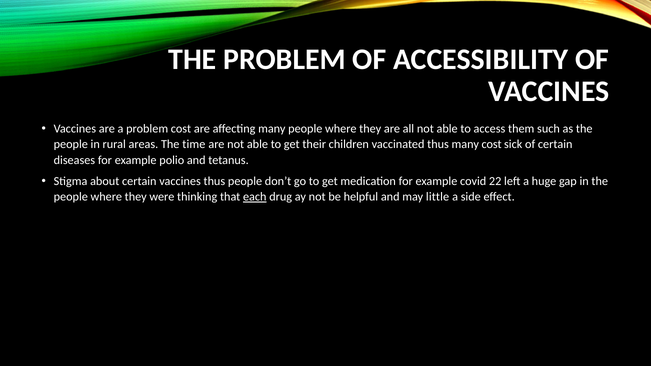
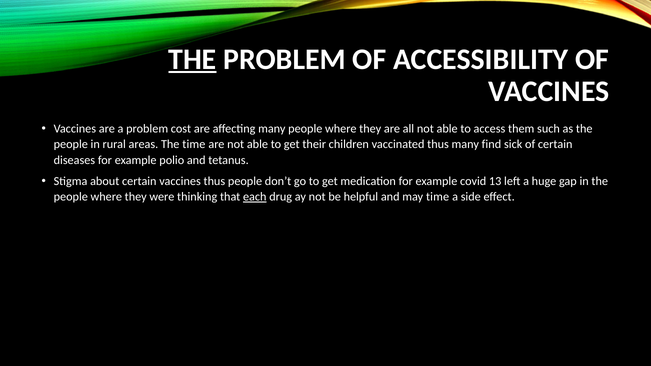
THE at (192, 59) underline: none -> present
many cost: cost -> find
22: 22 -> 13
may little: little -> time
